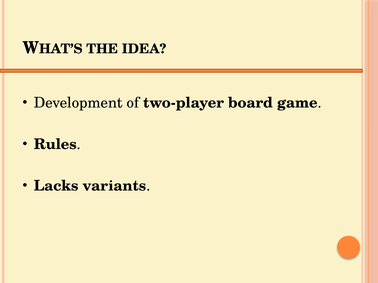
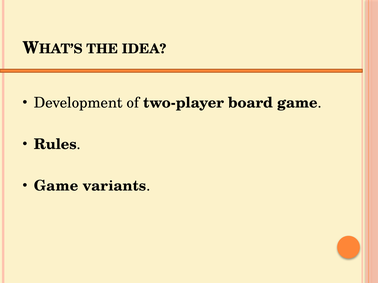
Lacks at (56, 186): Lacks -> Game
